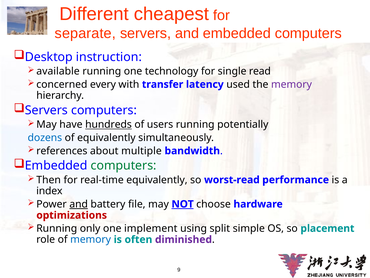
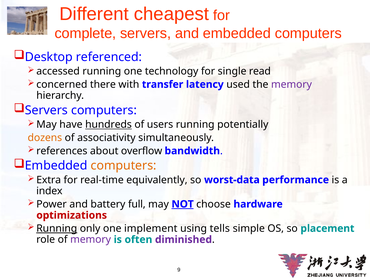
separate: separate -> complete
instruction: instruction -> referenced
available: available -> accessed
every: every -> there
dozens colour: blue -> orange
of equivalently: equivalently -> associativity
multiple: multiple -> overflow
computers at (124, 165) colour: green -> orange
Then: Then -> Extra
worst-read: worst-read -> worst-data
and at (79, 204) underline: present -> none
file: file -> full
Running at (57, 228) underline: none -> present
split: split -> tells
memory at (91, 239) colour: blue -> purple
